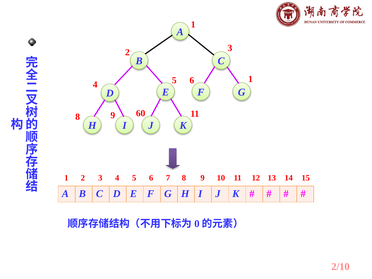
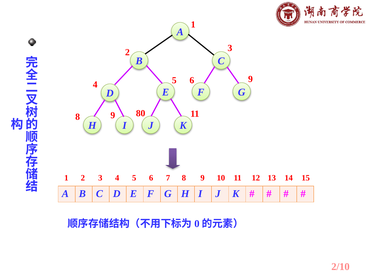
6 1: 1 -> 9
60: 60 -> 80
